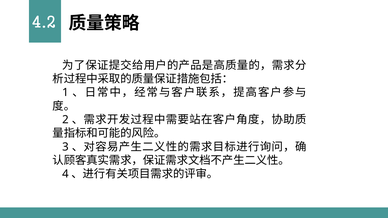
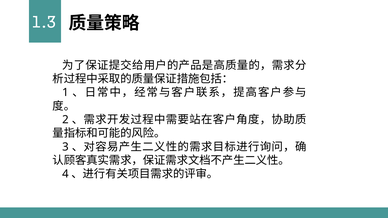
4.2: 4.2 -> 1.3
